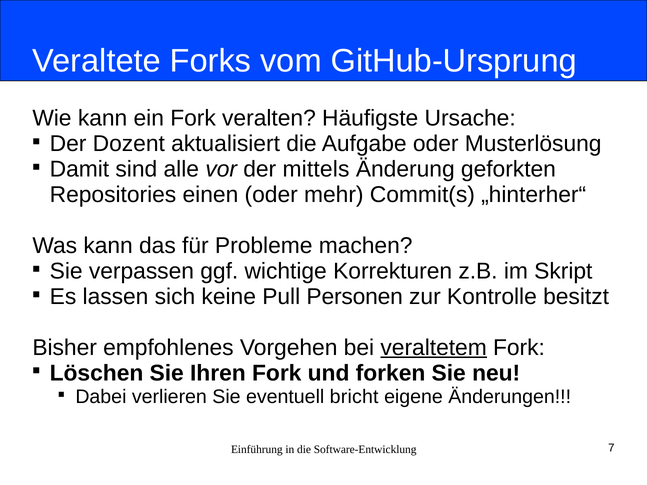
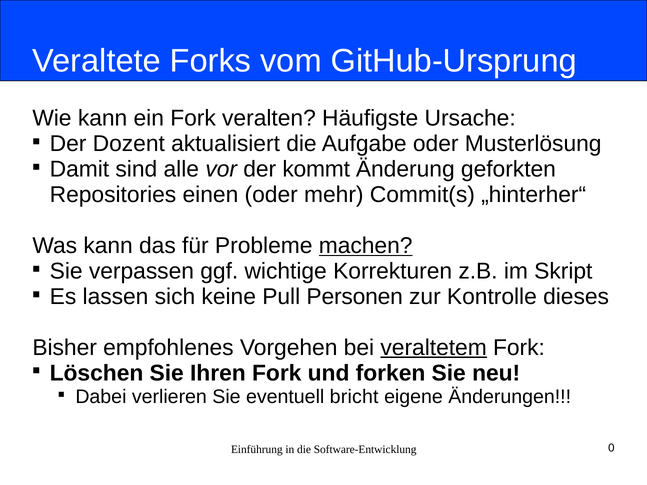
mittels: mittels -> kommt
machen underline: none -> present
besitzt: besitzt -> dieses
7: 7 -> 0
